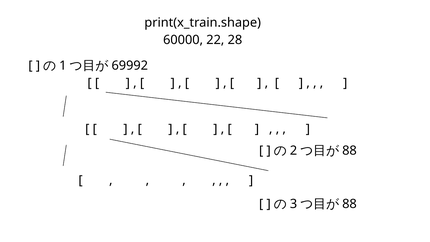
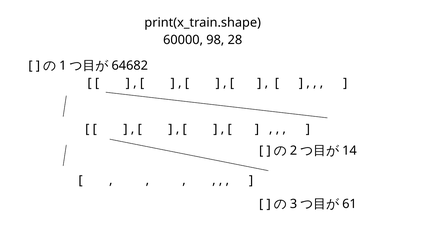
22: 22 -> 98
69992: 69992 -> 64682
88 at (350, 151): 88 -> 14
88 at (350, 204): 88 -> 61
